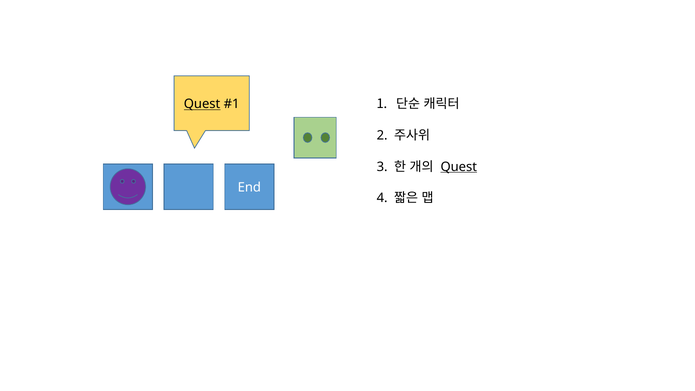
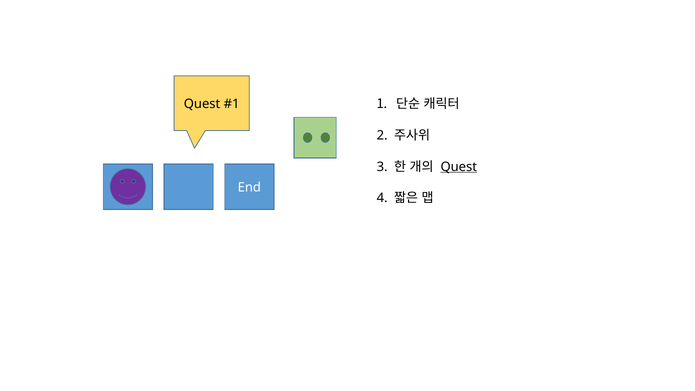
Quest at (202, 104) underline: present -> none
